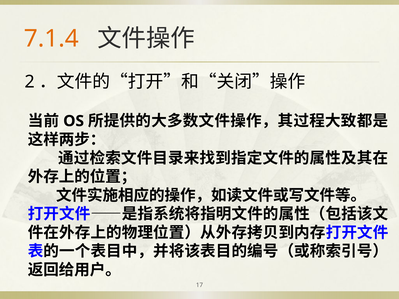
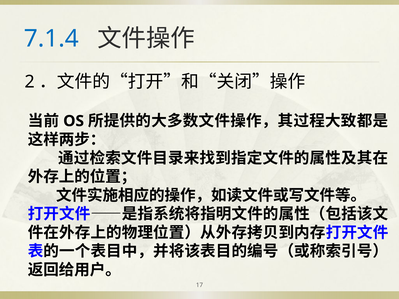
7.1.4 colour: orange -> blue
